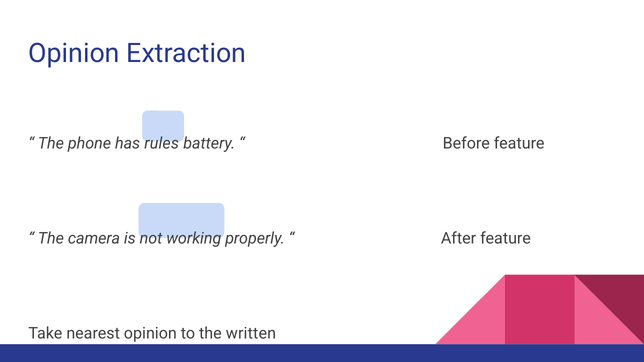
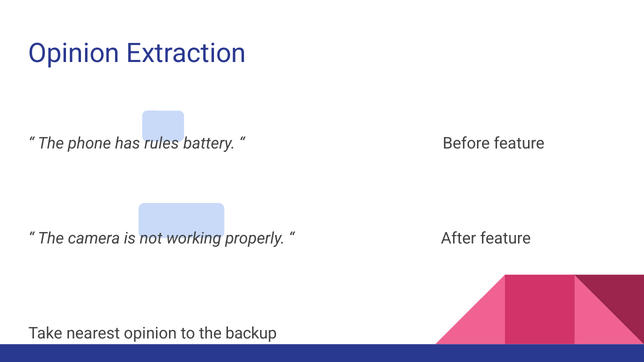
written: written -> backup
